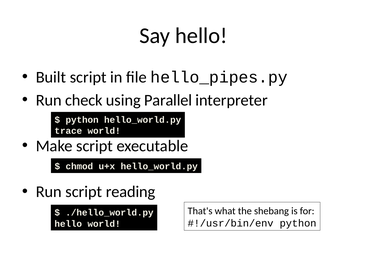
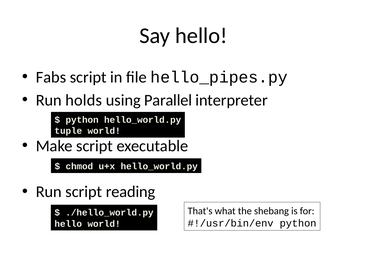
Built: Built -> Fabs
check: check -> holds
trace: trace -> tuple
